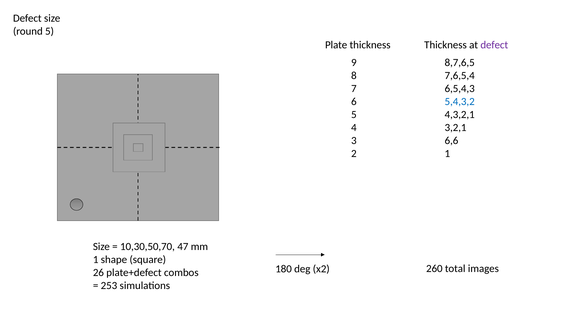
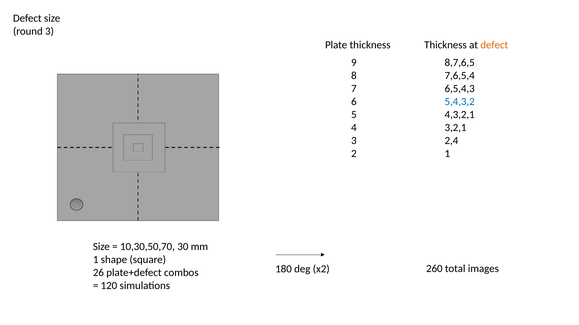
round 5: 5 -> 3
defect at (494, 45) colour: purple -> orange
6,6: 6,6 -> 2,4
47: 47 -> 30
253: 253 -> 120
